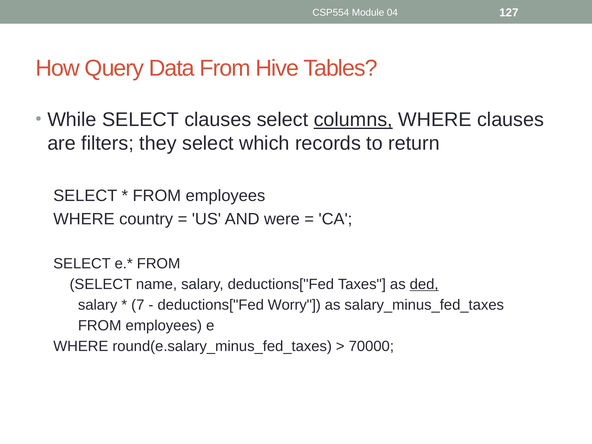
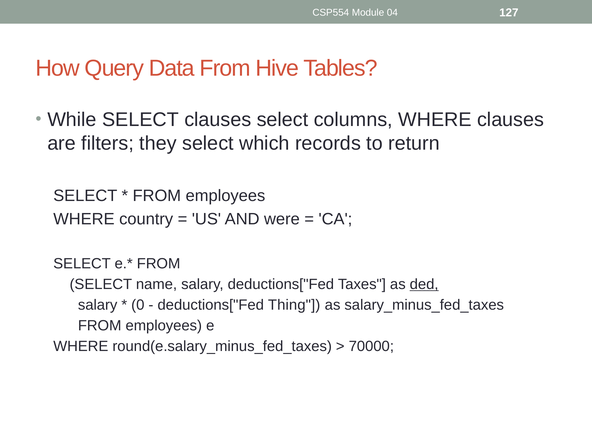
columns underline: present -> none
7: 7 -> 0
Worry: Worry -> Thing
